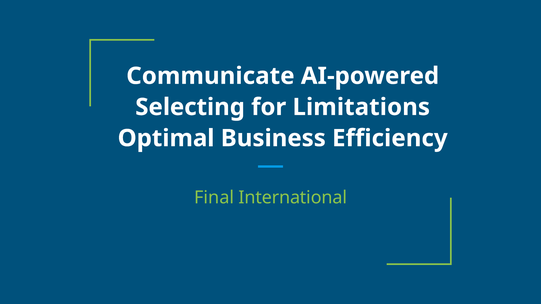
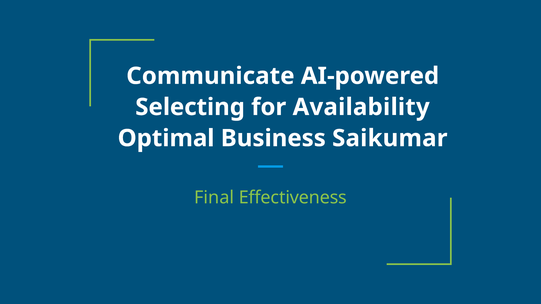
Limitations: Limitations -> Availability
Efficiency: Efficiency -> Saikumar
International: International -> Effectiveness
